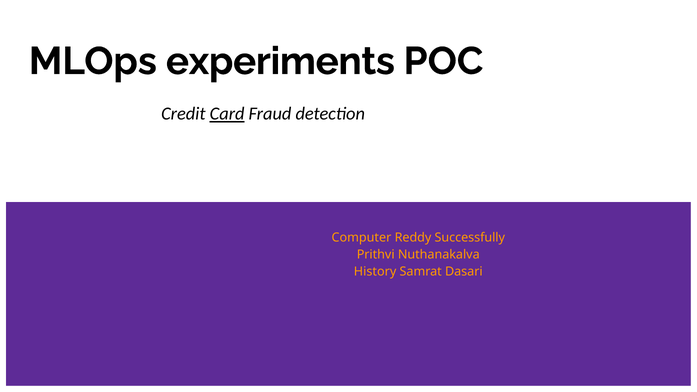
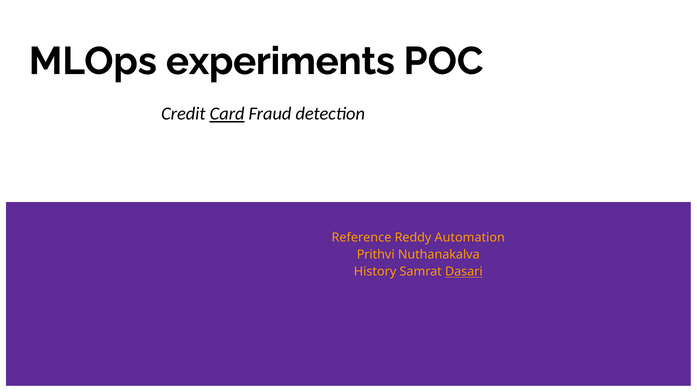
Computer: Computer -> Reference
Successfully: Successfully -> Automation
Dasari underline: none -> present
